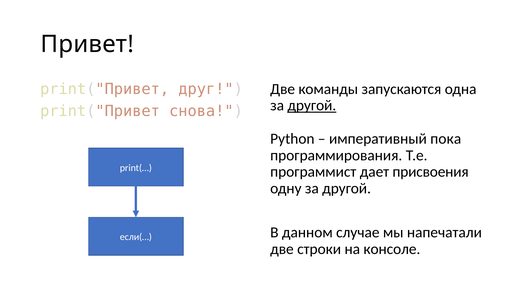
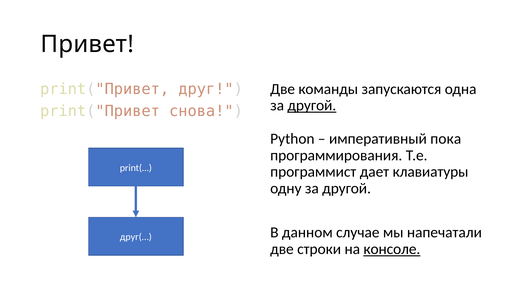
присвоения: присвоения -> клавиатуры
если(…: если(… -> друг(…
консоле underline: none -> present
